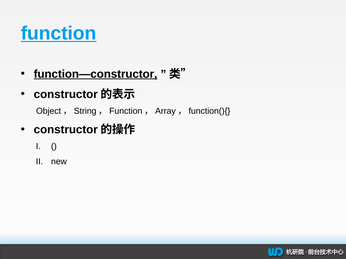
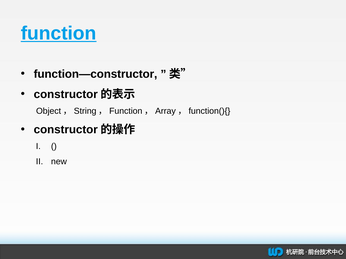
function—constructor underline: present -> none
